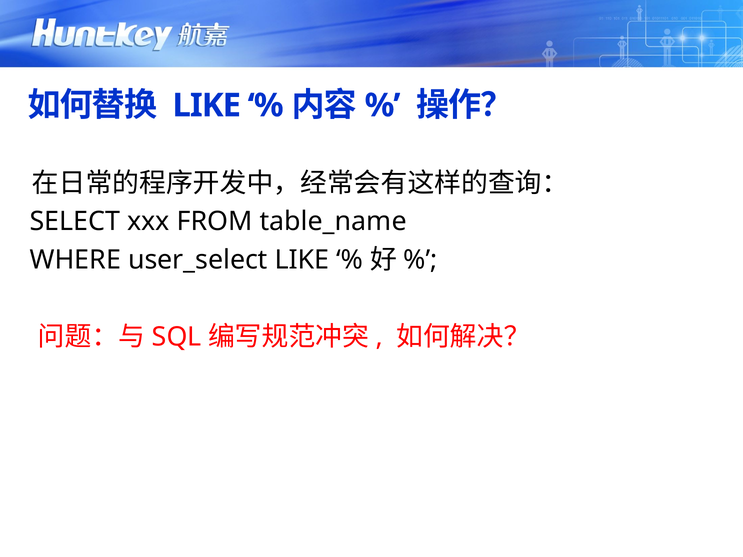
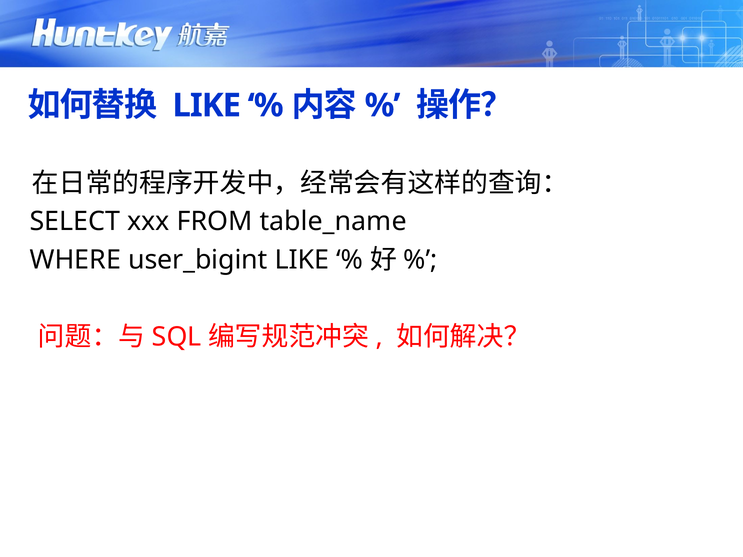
user_select: user_select -> user_bigint
